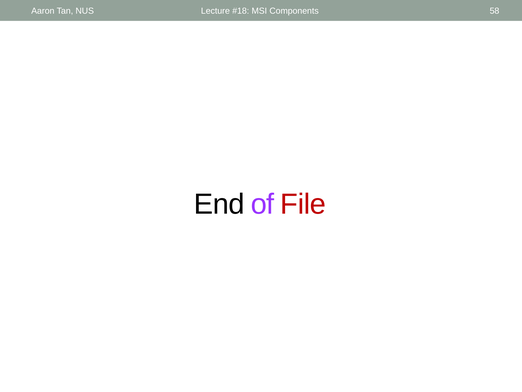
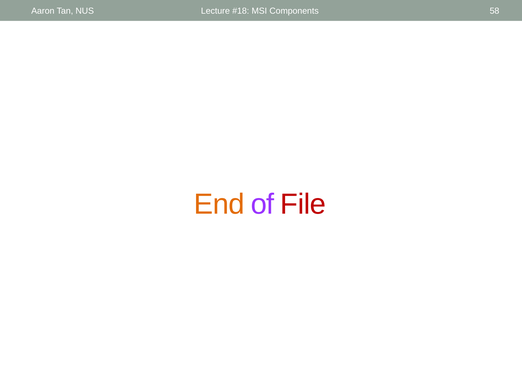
End colour: black -> orange
